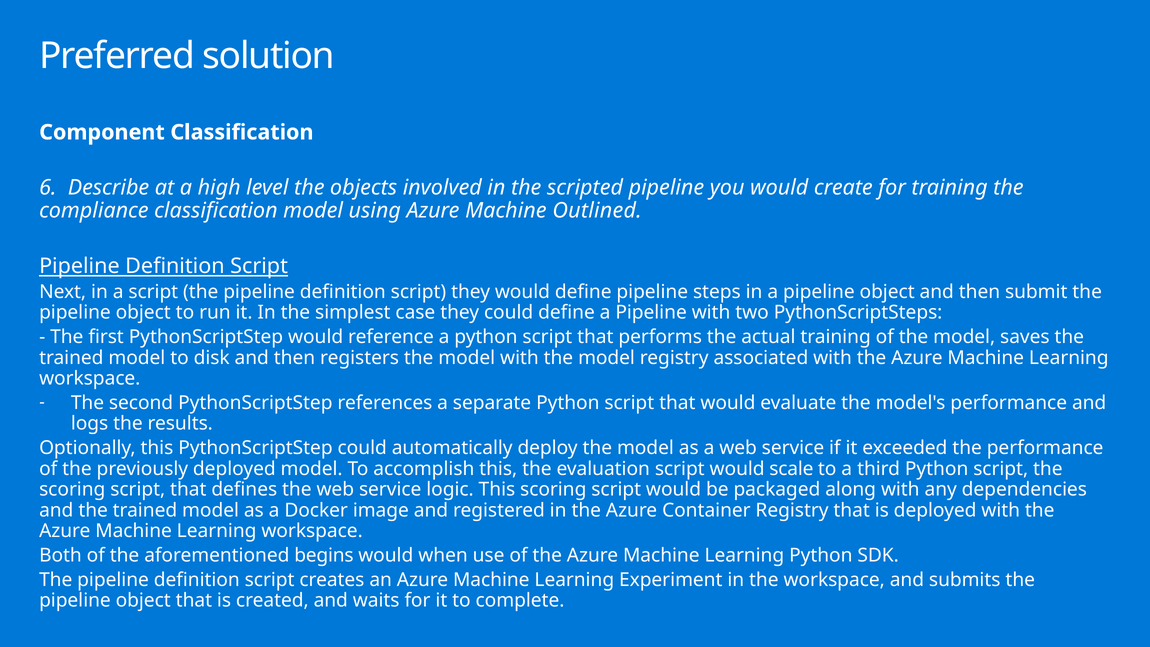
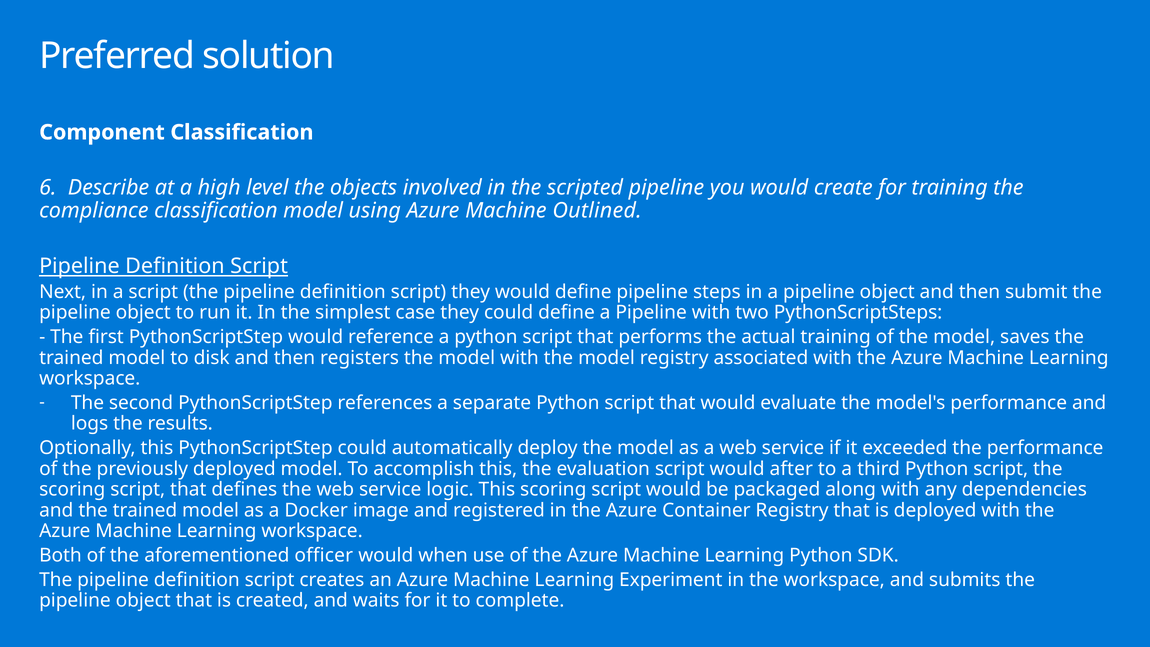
scale: scale -> after
begins: begins -> officer
